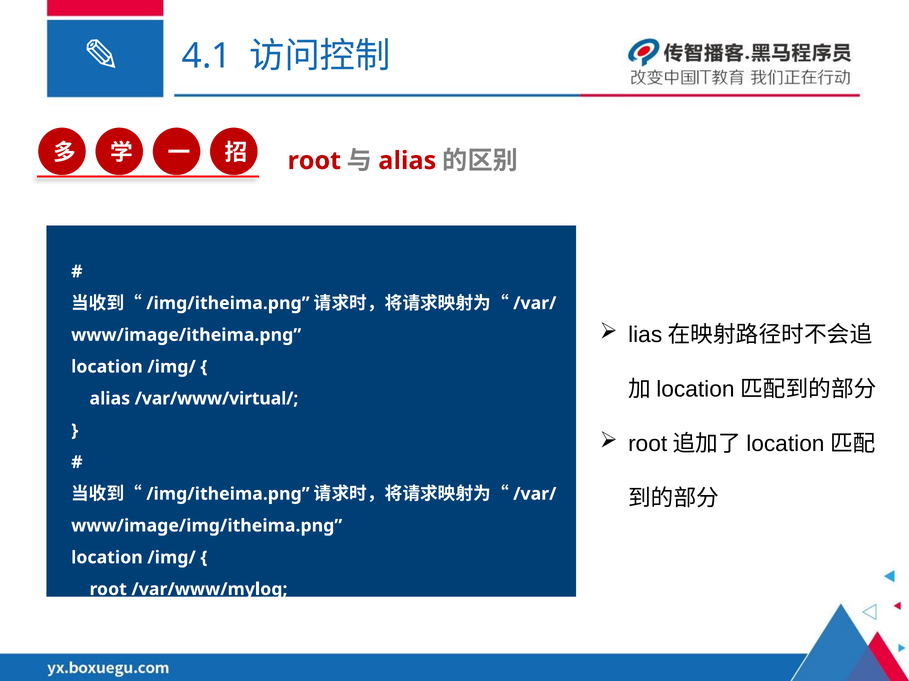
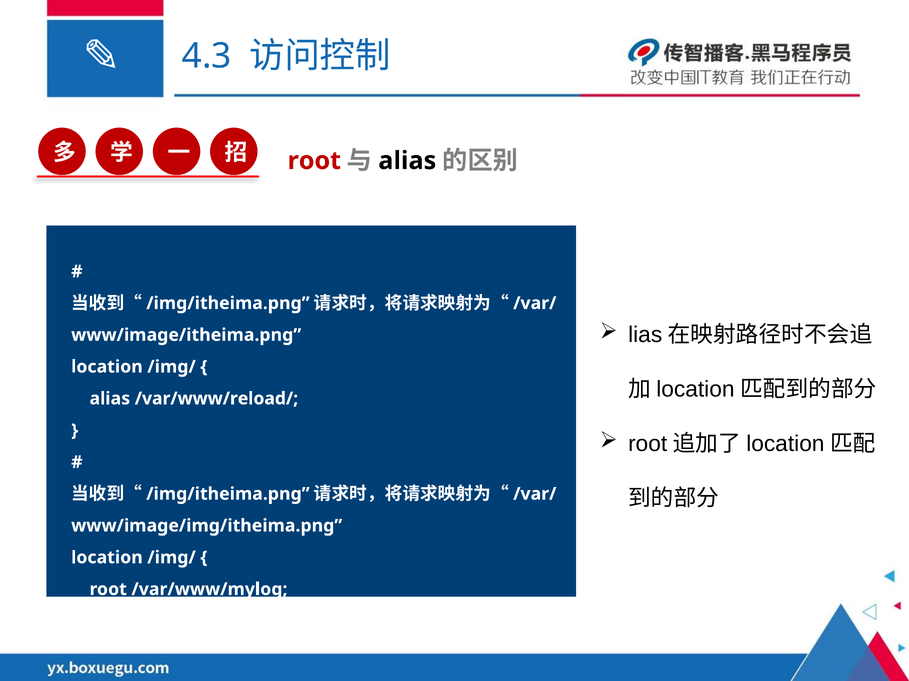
4.1: 4.1 -> 4.3
alias at (407, 161) colour: red -> black
/var/www/virtual/: /var/www/virtual/ -> /var/www/reload/
